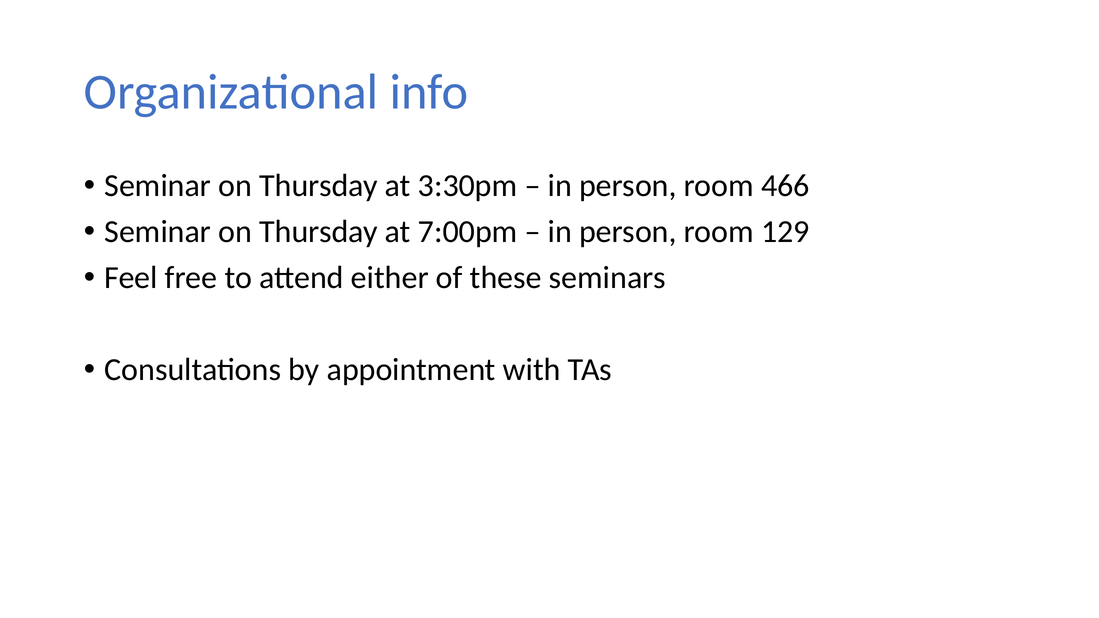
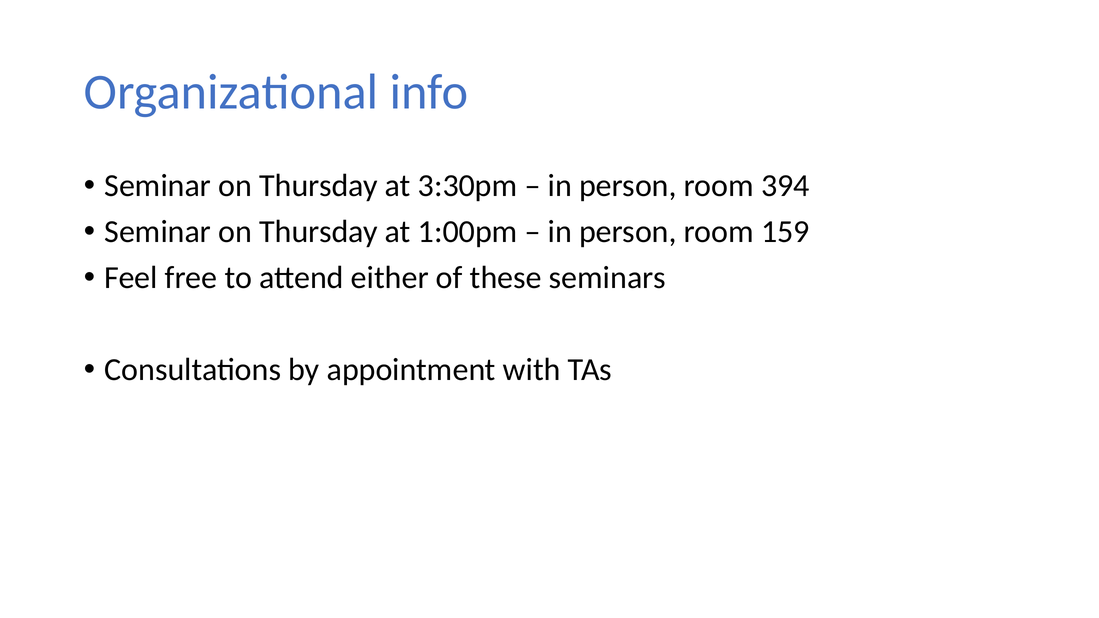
466: 466 -> 394
7:00pm: 7:00pm -> 1:00pm
129: 129 -> 159
